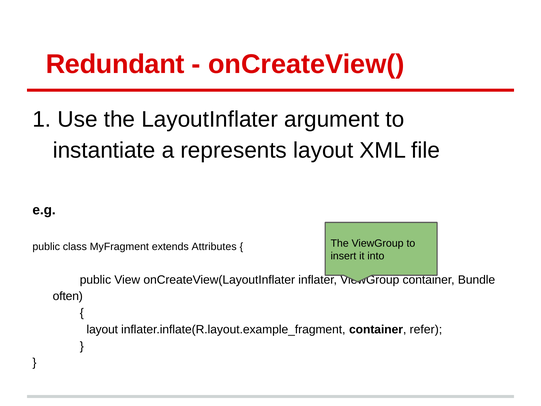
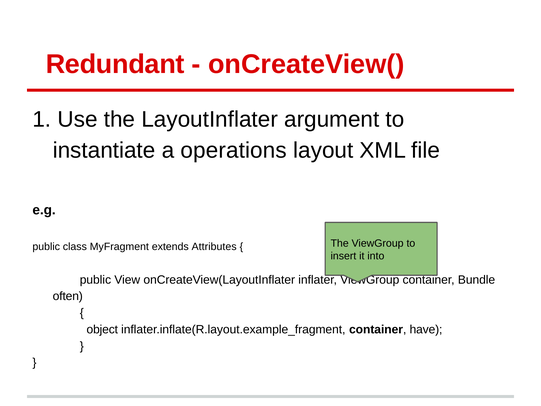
represents: represents -> operations
layout at (102, 329): layout -> object
refer: refer -> have
